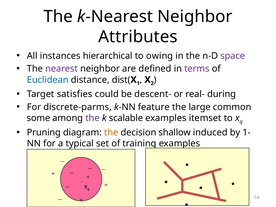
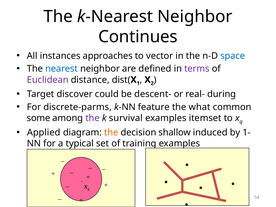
Attributes: Attributes -> Continues
hierarchical: hierarchical -> approaches
owing: owing -> vector
space colour: purple -> blue
nearest colour: purple -> blue
Euclidean colour: blue -> purple
satisfies: satisfies -> discover
large: large -> what
scalable: scalable -> survival
Pruning: Pruning -> Applied
